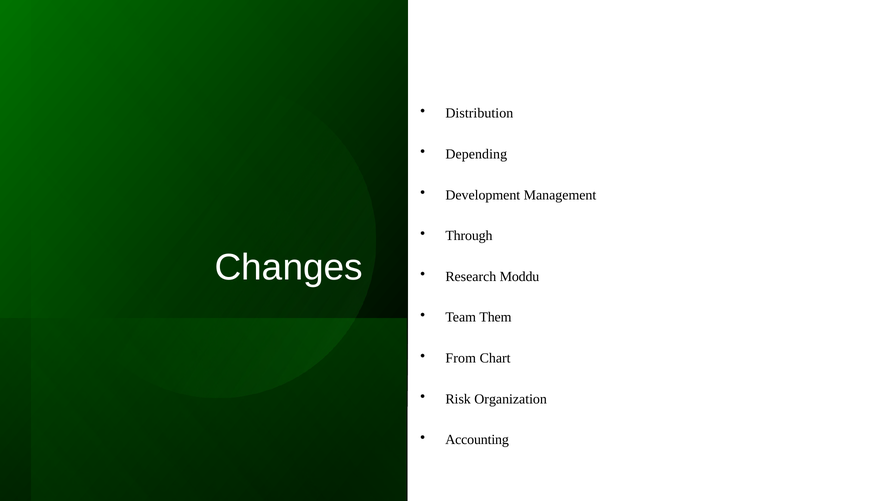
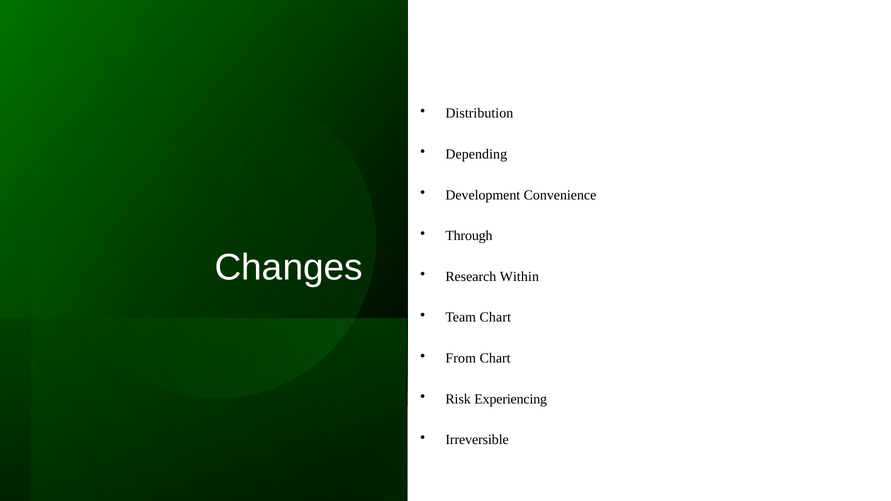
Management: Management -> Convenience
Moddu: Moddu -> Within
Team Them: Them -> Chart
Organization: Organization -> Experiencing
Accounting: Accounting -> Irreversible
